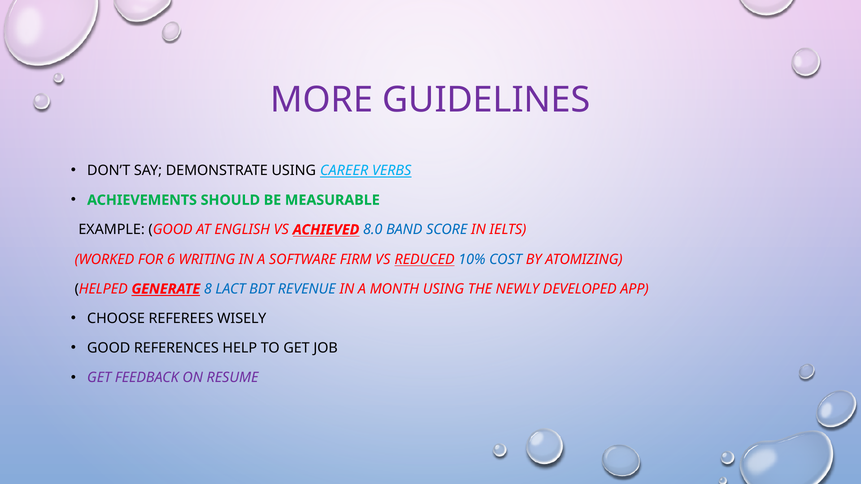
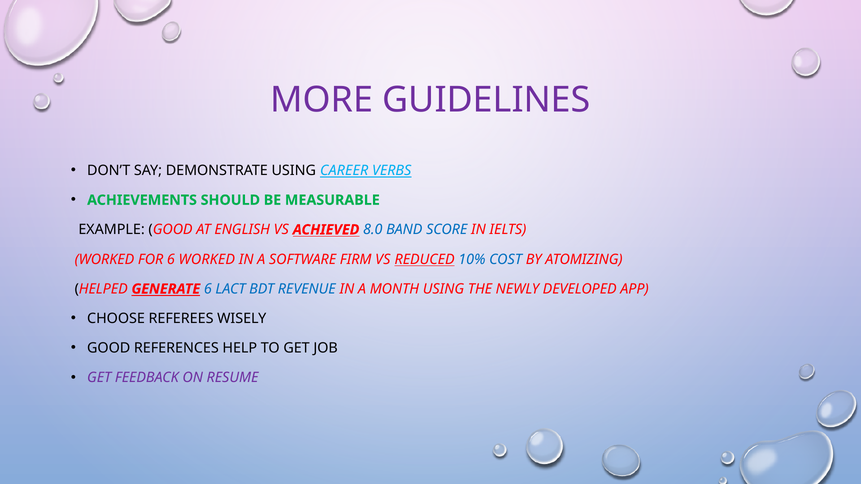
6 WRITING: WRITING -> WORKED
GENERATE 8: 8 -> 6
